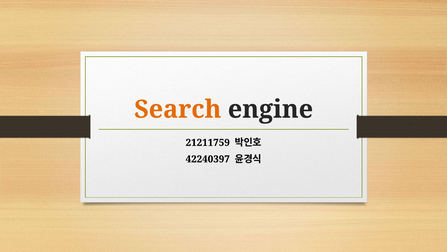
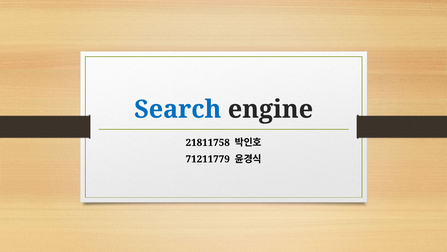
Search colour: orange -> blue
21211759: 21211759 -> 21811758
42240397: 42240397 -> 71211779
